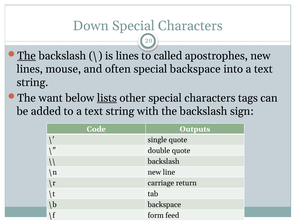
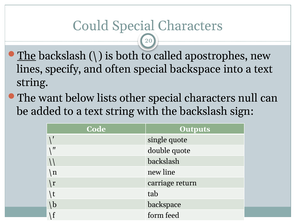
Down: Down -> Could
is lines: lines -> both
mouse: mouse -> specify
lists underline: present -> none
tags: tags -> null
